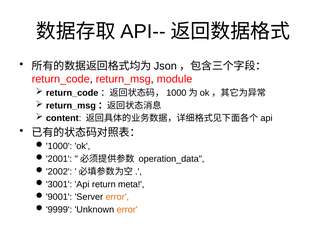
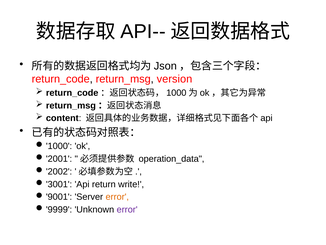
module: module -> version
meta: meta -> write
error at (127, 209) colour: orange -> purple
